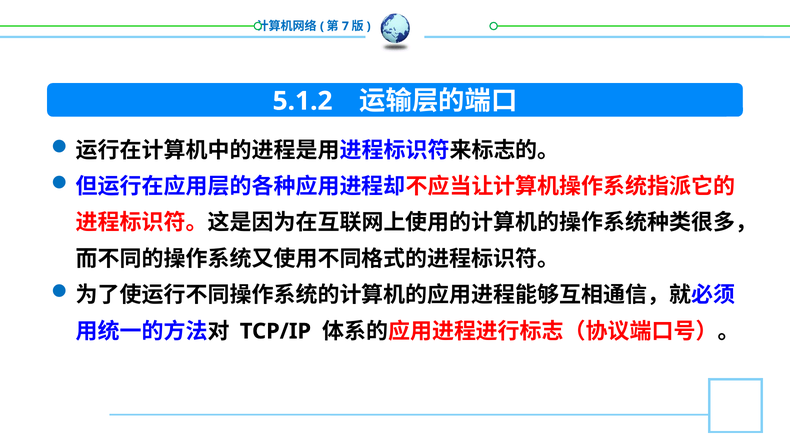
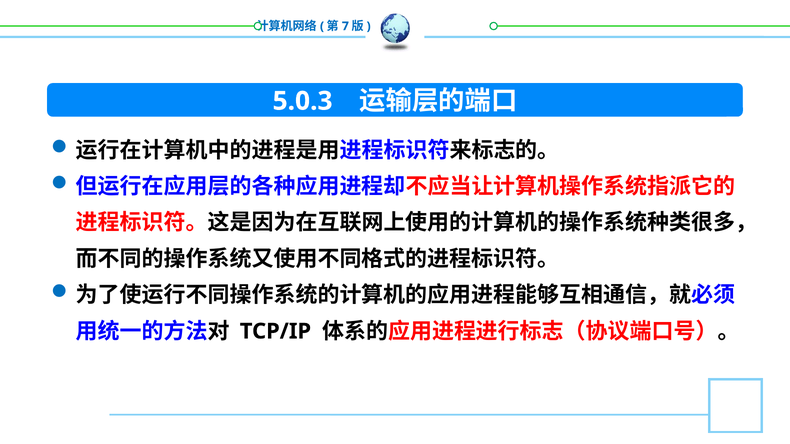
5.1.2: 5.1.2 -> 5.0.3
